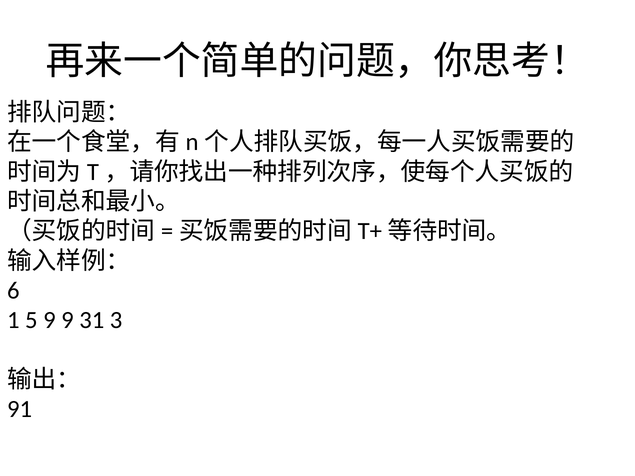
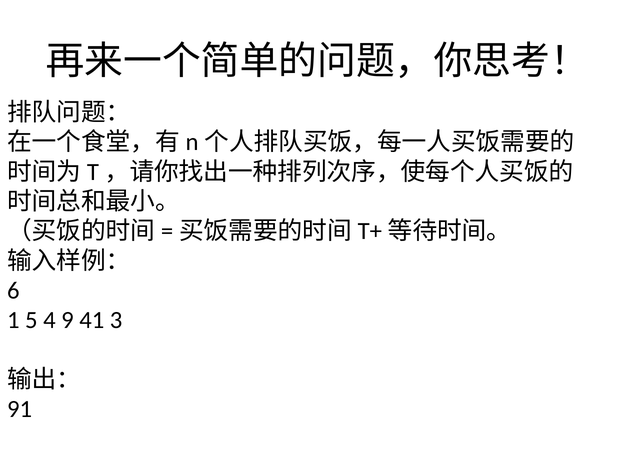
5 9: 9 -> 4
31: 31 -> 41
